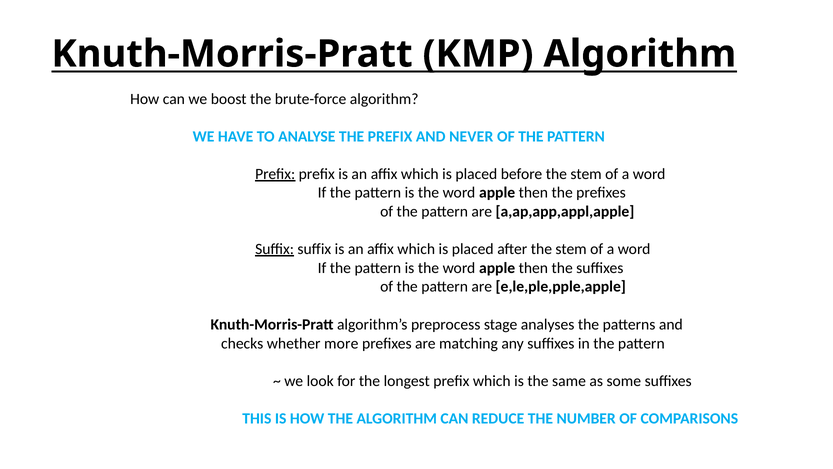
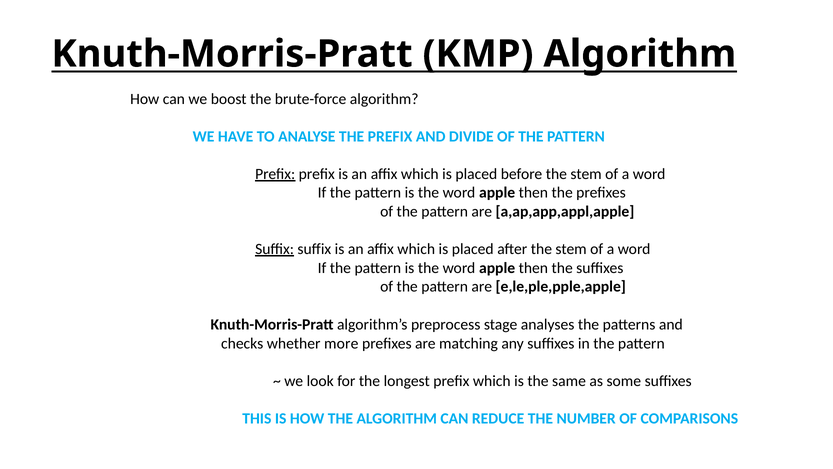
NEVER: NEVER -> DIVIDE
